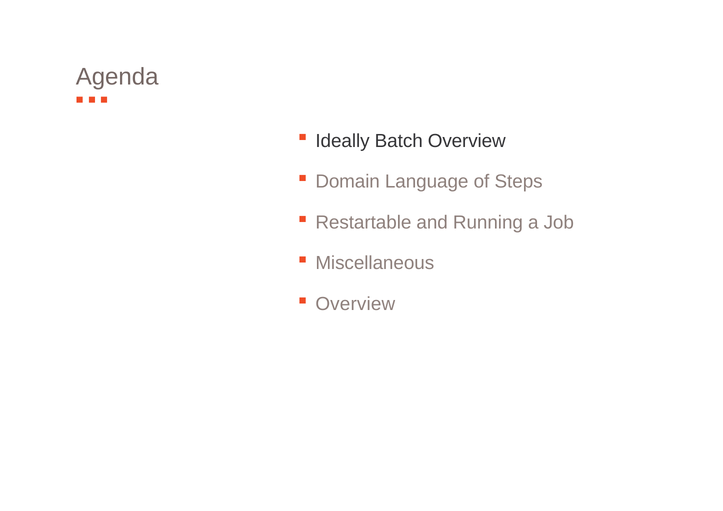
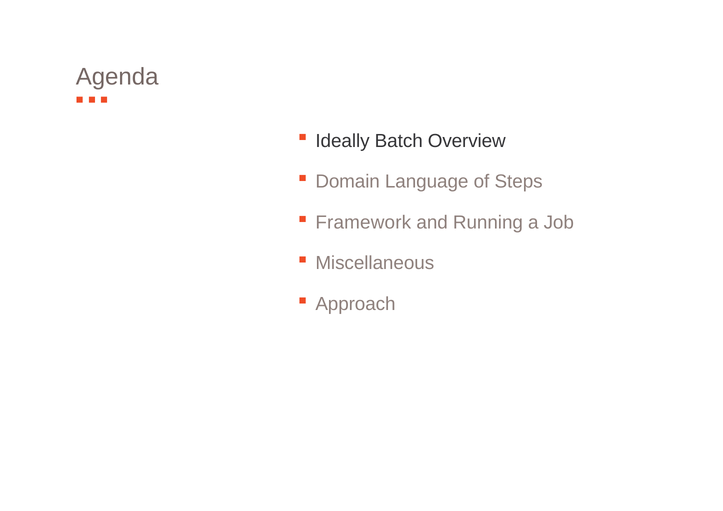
Restartable: Restartable -> Framework
Overview at (355, 304): Overview -> Approach
